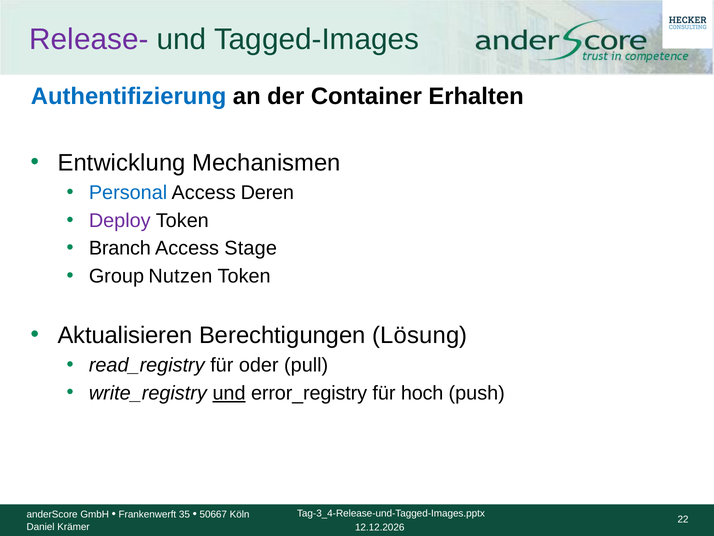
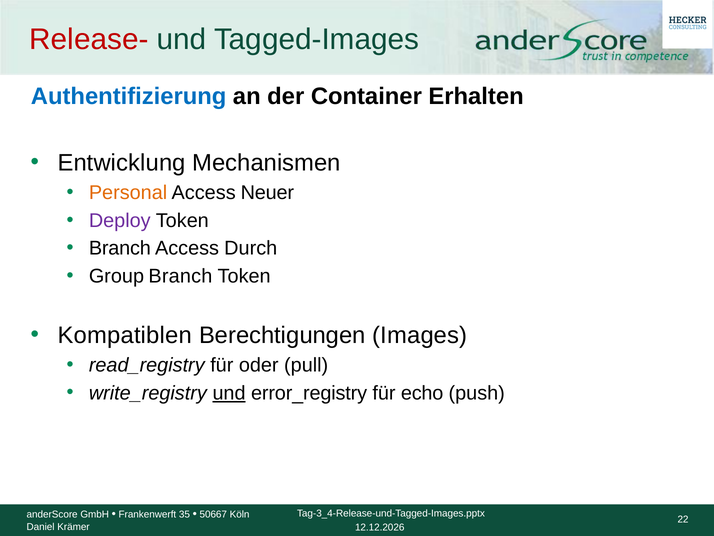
Release- colour: purple -> red
Personal colour: blue -> orange
Deren: Deren -> Neuer
Stage: Stage -> Durch
Group Nutzen: Nutzen -> Branch
Aktualisieren: Aktualisieren -> Kompatiblen
Lösung: Lösung -> Images
hoch: hoch -> echo
